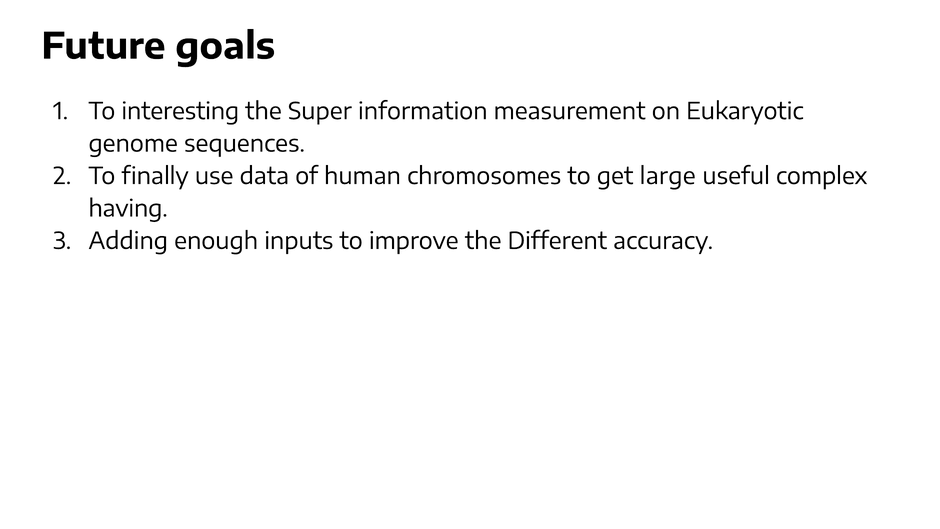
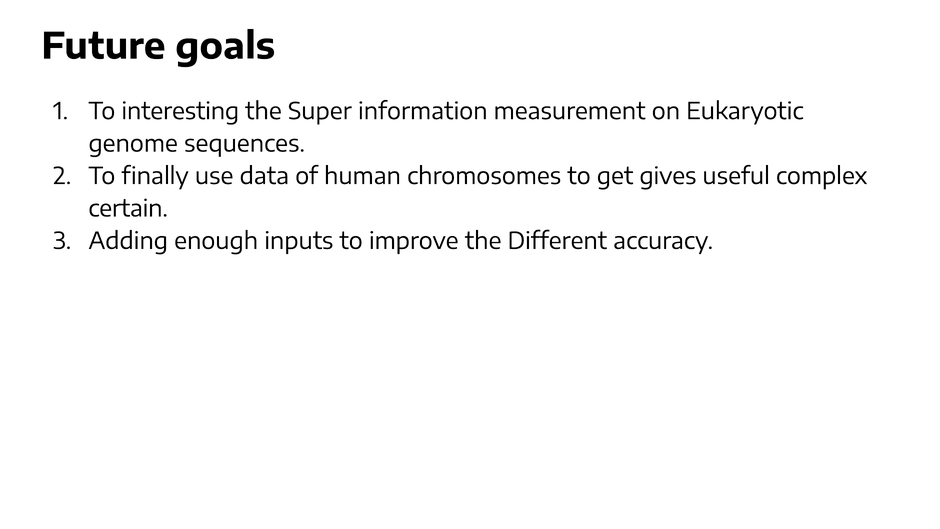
large: large -> gives
having: having -> certain
